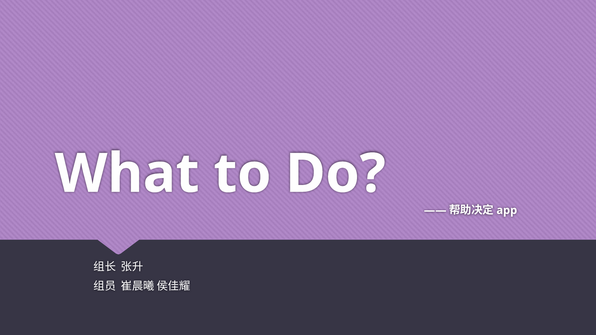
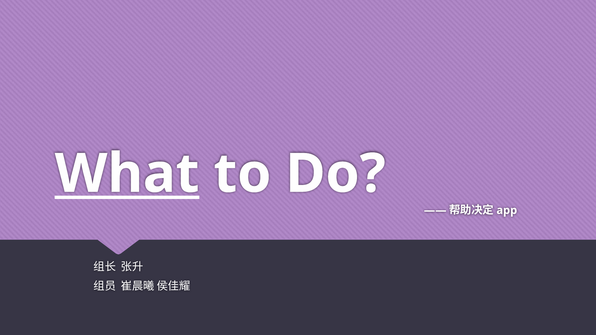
What underline: none -> present
